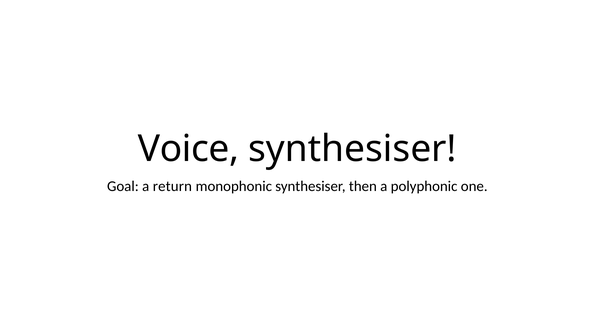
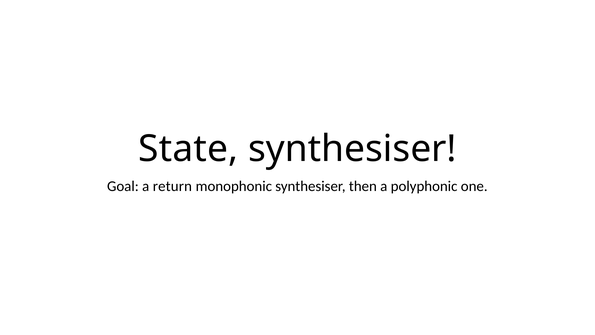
Voice: Voice -> State
